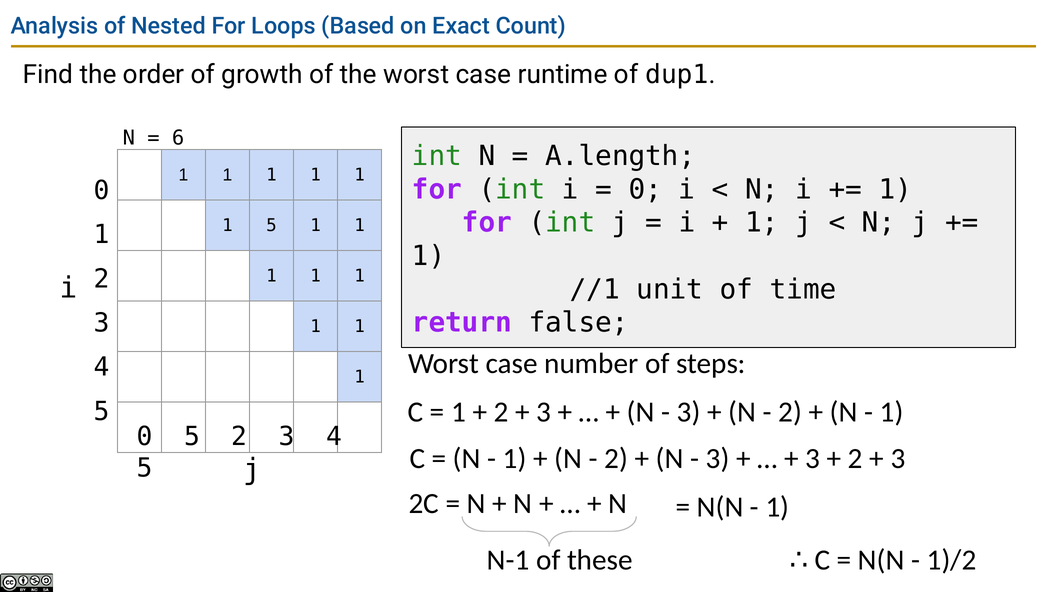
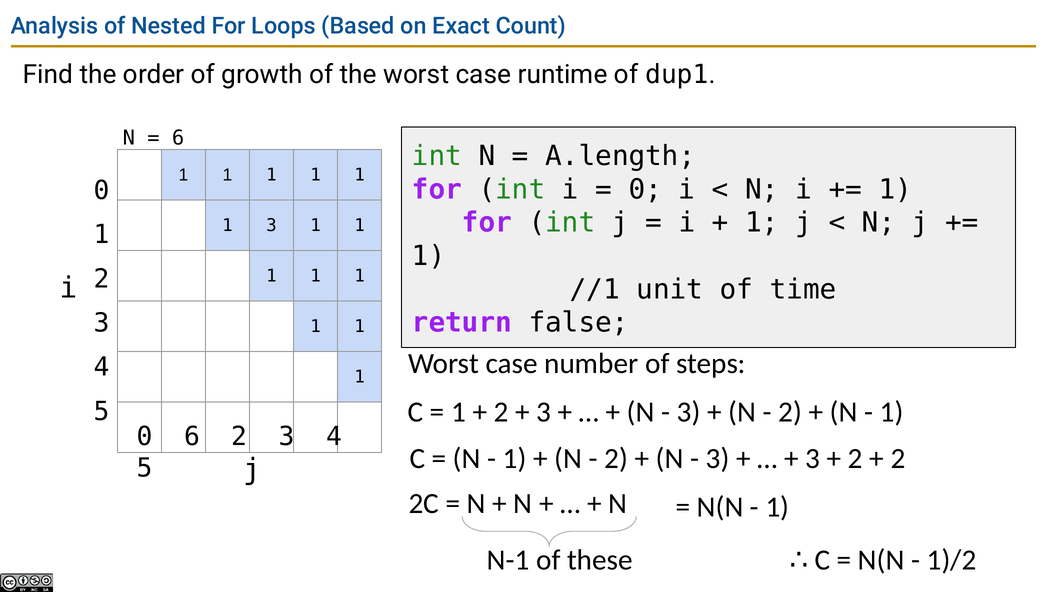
1 5: 5 -> 3
0 5: 5 -> 6
3 at (898, 458): 3 -> 2
